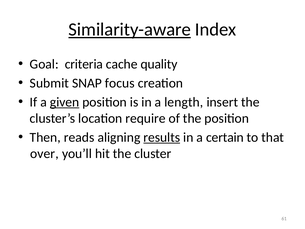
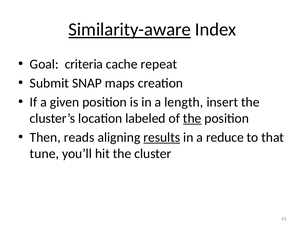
quality: quality -> repeat
focus: focus -> maps
given underline: present -> none
require: require -> labeled
the at (192, 118) underline: none -> present
certain: certain -> reduce
over: over -> tune
